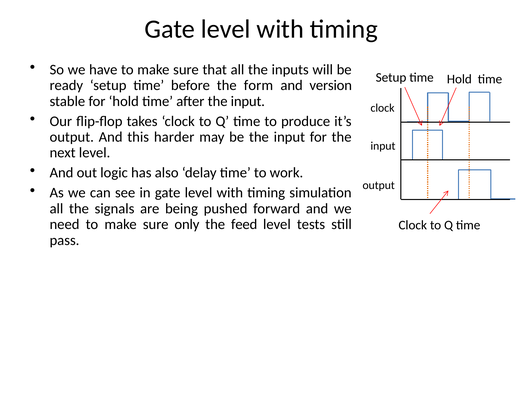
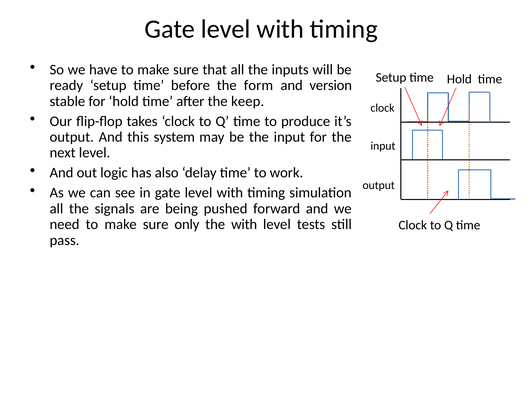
after the input: input -> keep
harder: harder -> system
the feed: feed -> with
